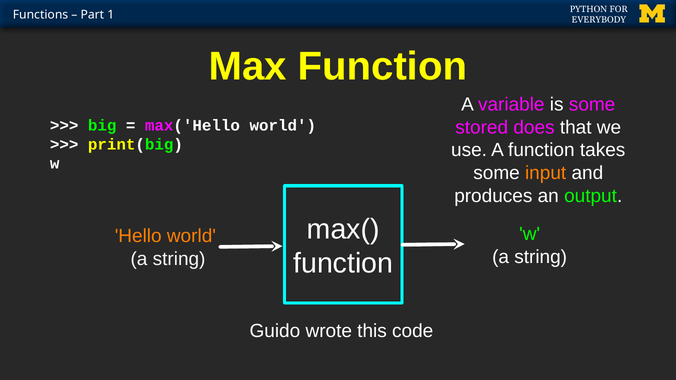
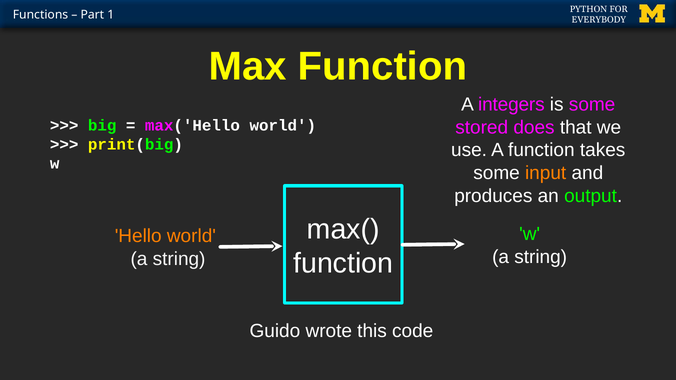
variable: variable -> integers
